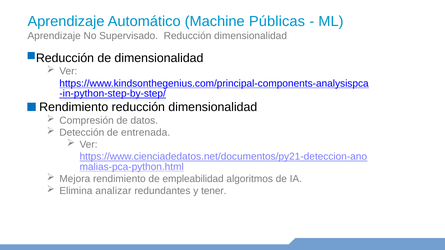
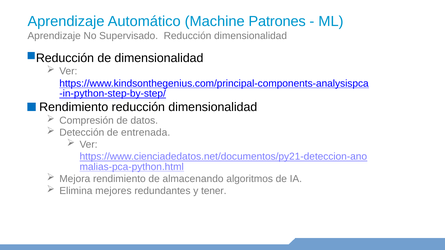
Públicas: Públicas -> Patrones
empleabilidad: empleabilidad -> almacenando
analizar: analizar -> mejores
